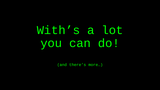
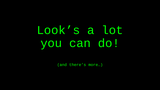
With’s: With’s -> Look’s
